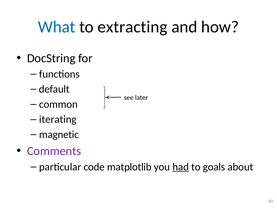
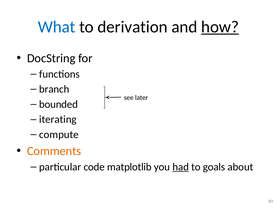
extracting: extracting -> derivation
how underline: none -> present
default: default -> branch
common: common -> bounded
magnetic: magnetic -> compute
Comments colour: purple -> orange
